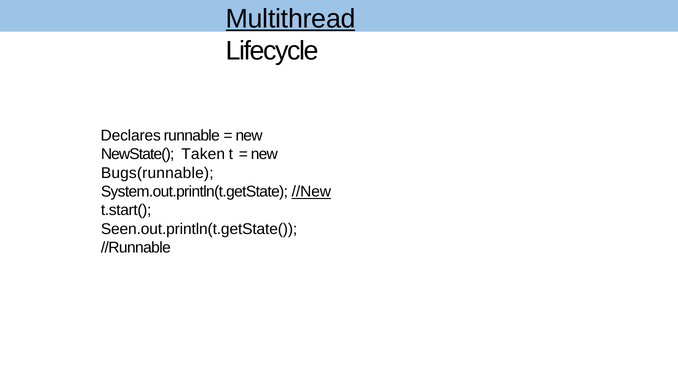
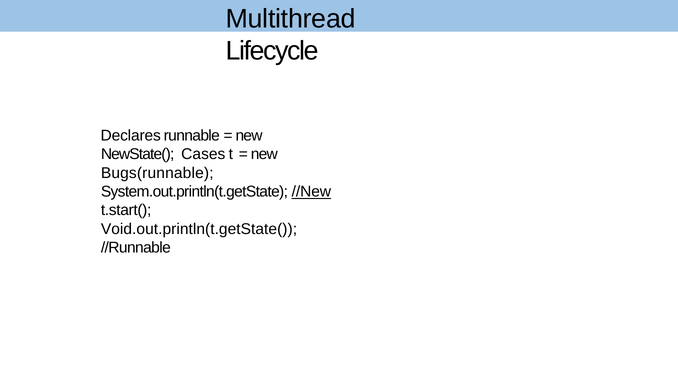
Multithread underline: present -> none
Taken: Taken -> Cases
Seen.out.println(t.getState(: Seen.out.println(t.getState( -> Void.out.println(t.getState(
